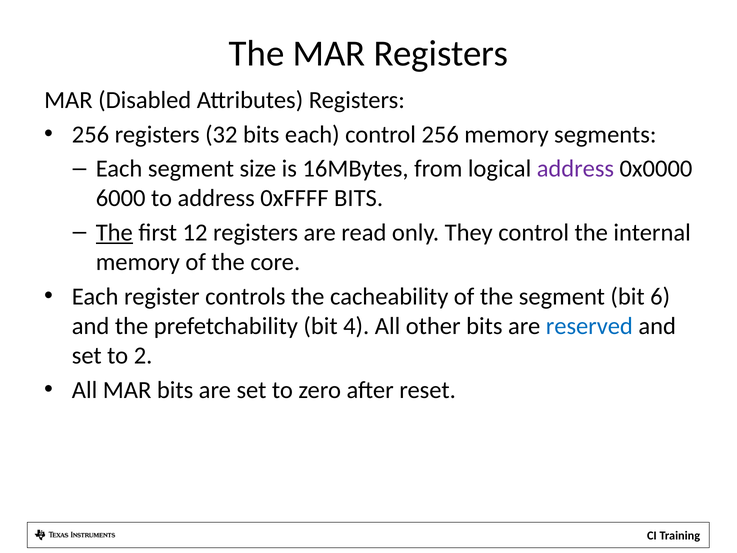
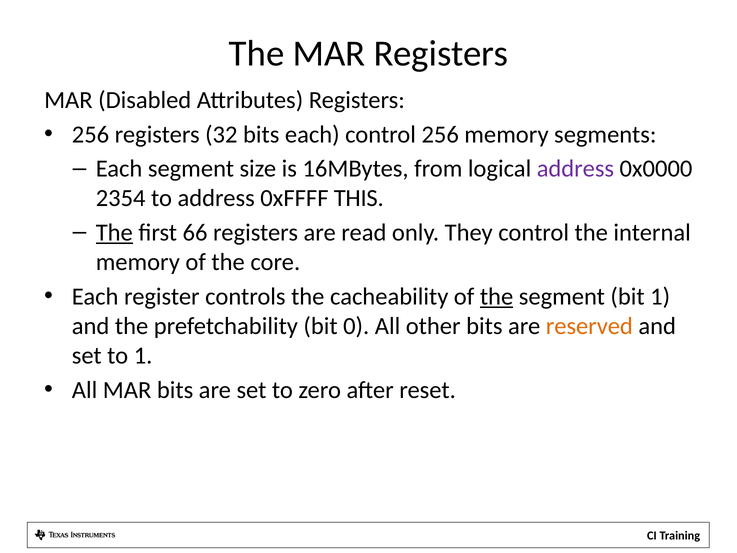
6000: 6000 -> 2354
0xFFFF BITS: BITS -> THIS
12: 12 -> 66
the at (497, 296) underline: none -> present
bit 6: 6 -> 1
4: 4 -> 0
reserved colour: blue -> orange
to 2: 2 -> 1
